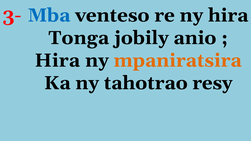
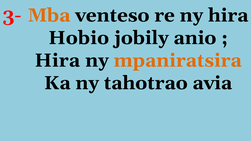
Mba colour: blue -> orange
Tonga: Tonga -> Hobio
resy: resy -> avia
